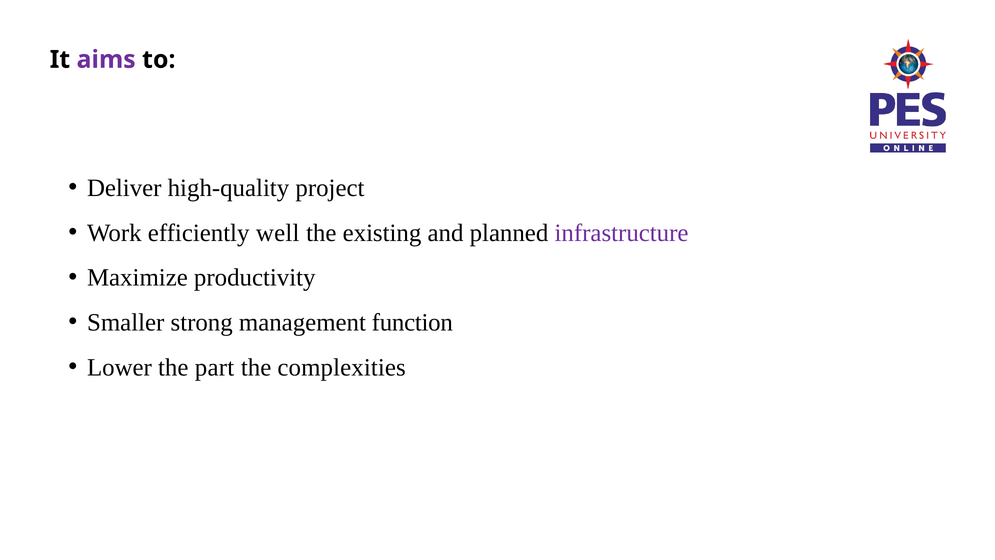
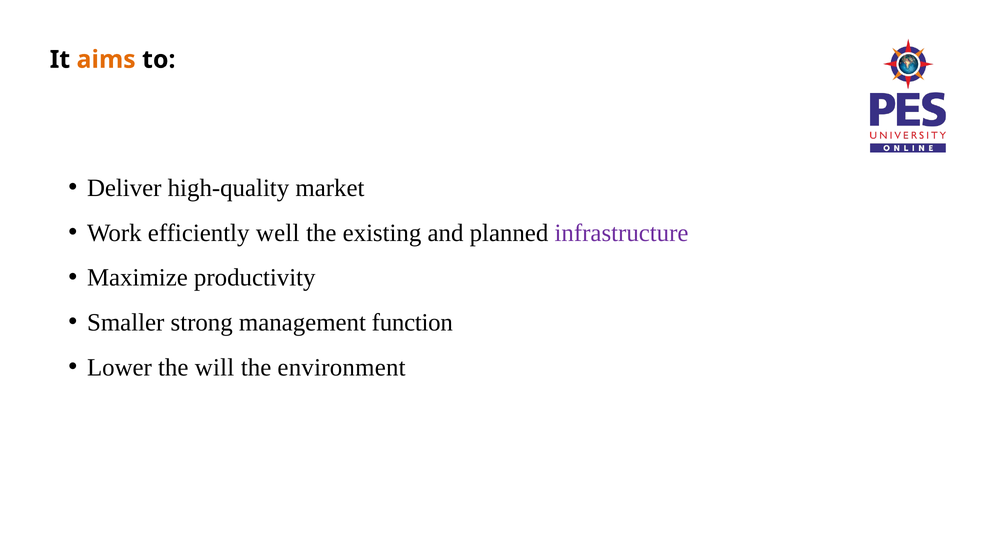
aims colour: purple -> orange
project: project -> market
part: part -> will
complexities: complexities -> environment
